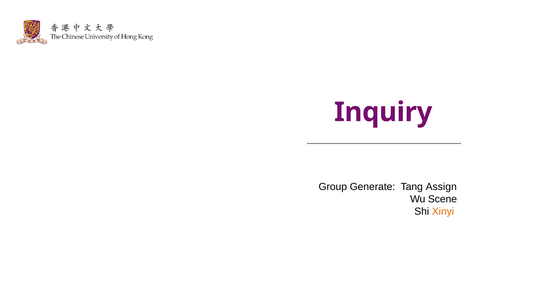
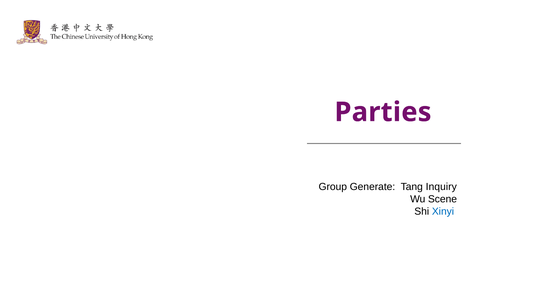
Inquiry: Inquiry -> Parties
Assign: Assign -> Inquiry
Xinyi colour: orange -> blue
